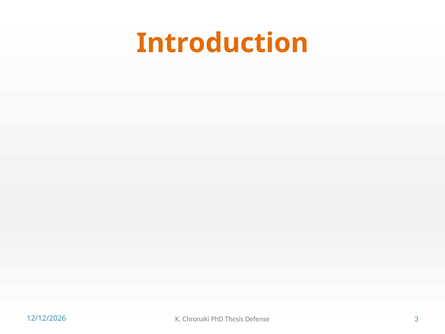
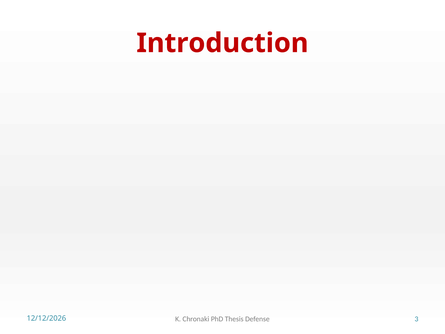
Introduction colour: orange -> red
